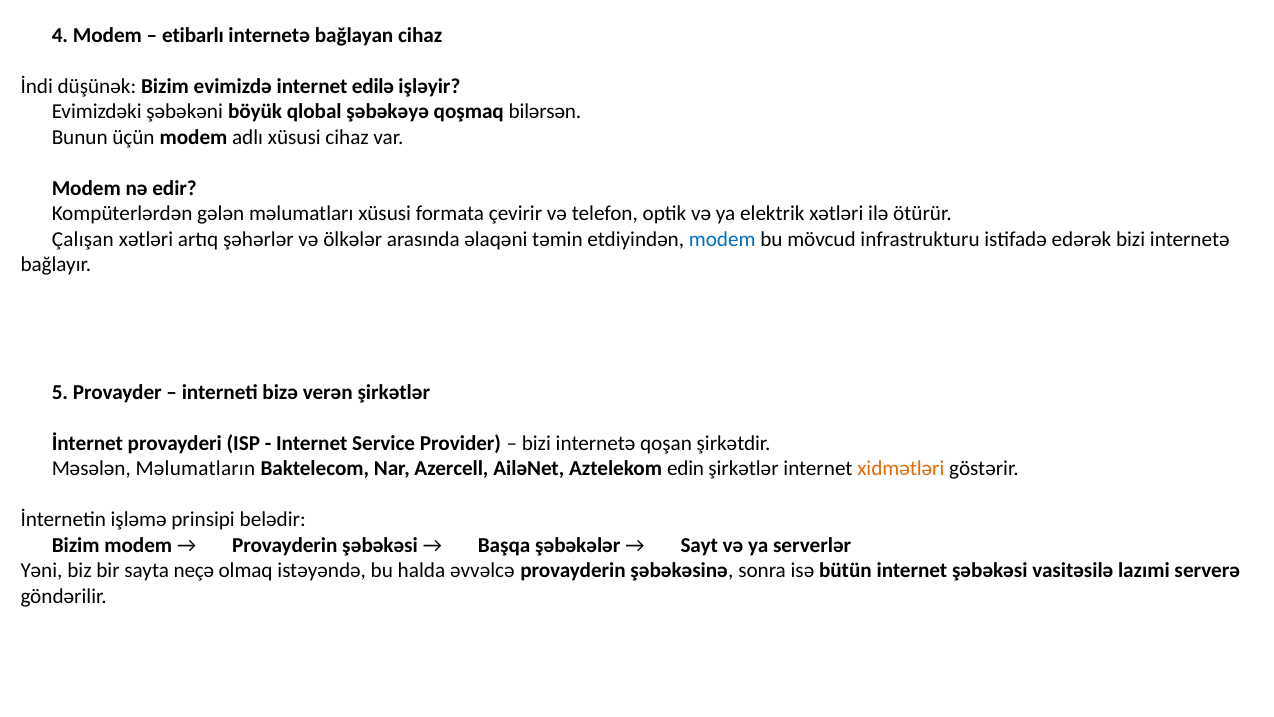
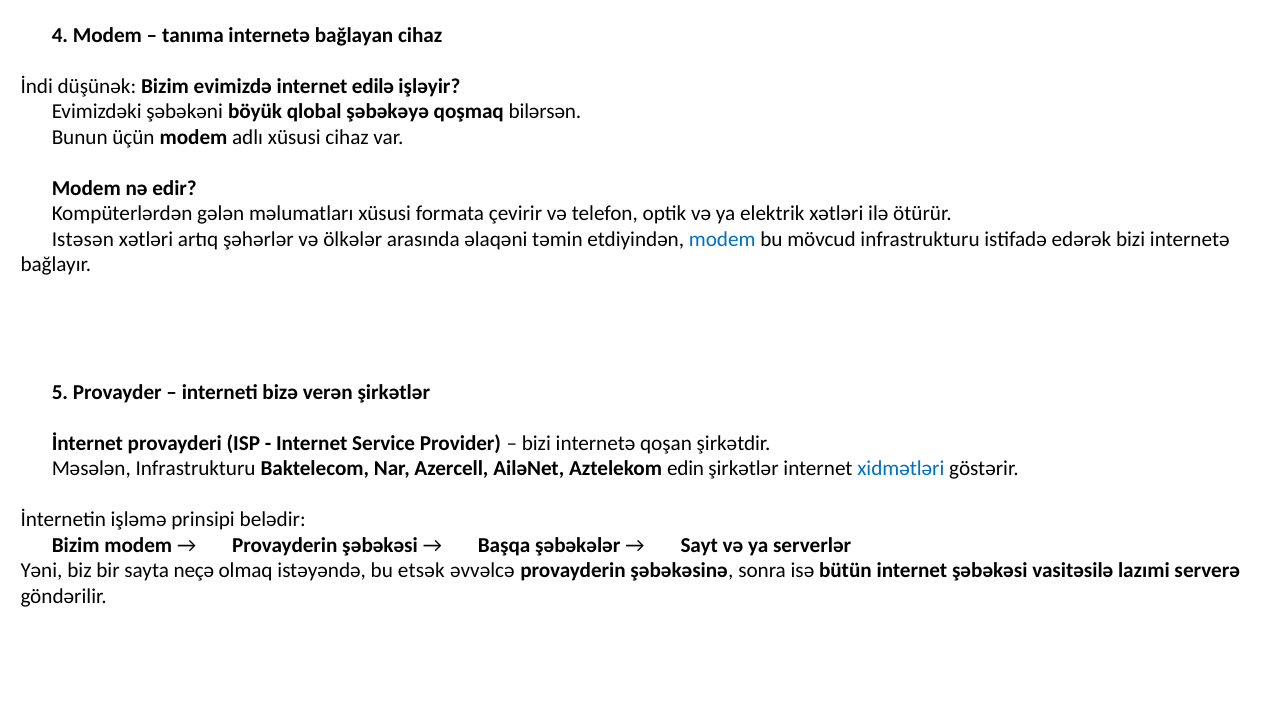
etibarlı: etibarlı -> tanıma
Çalışan: Çalışan -> Istəsən
xidmətləri colour: orange -> blue
Məsələn Məlumatların: Məlumatların -> Infrastrukturu
halda: halda -> etsək
